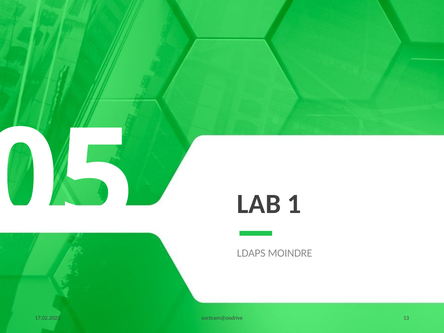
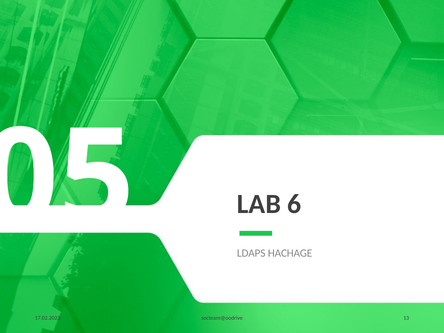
1: 1 -> 6
MOINDRE: MOINDRE -> HACHAGE
